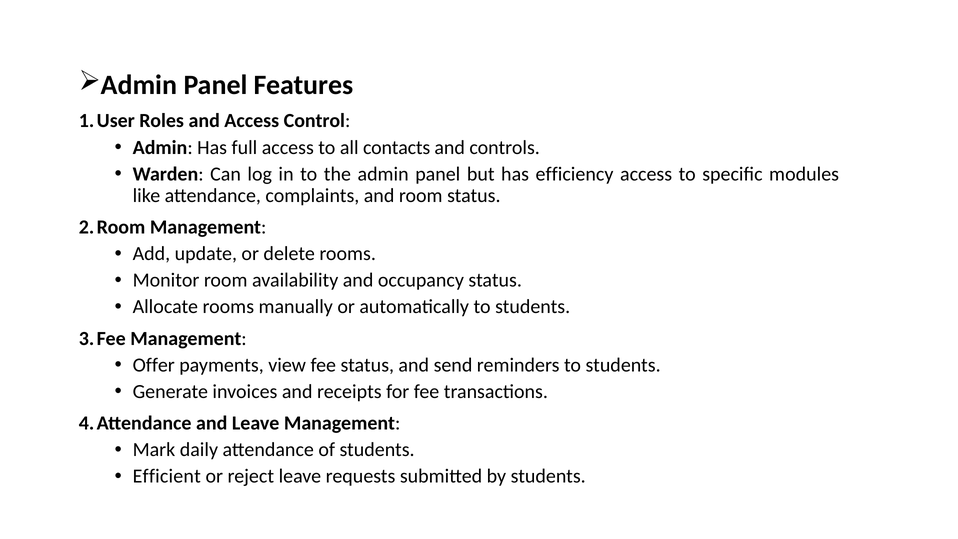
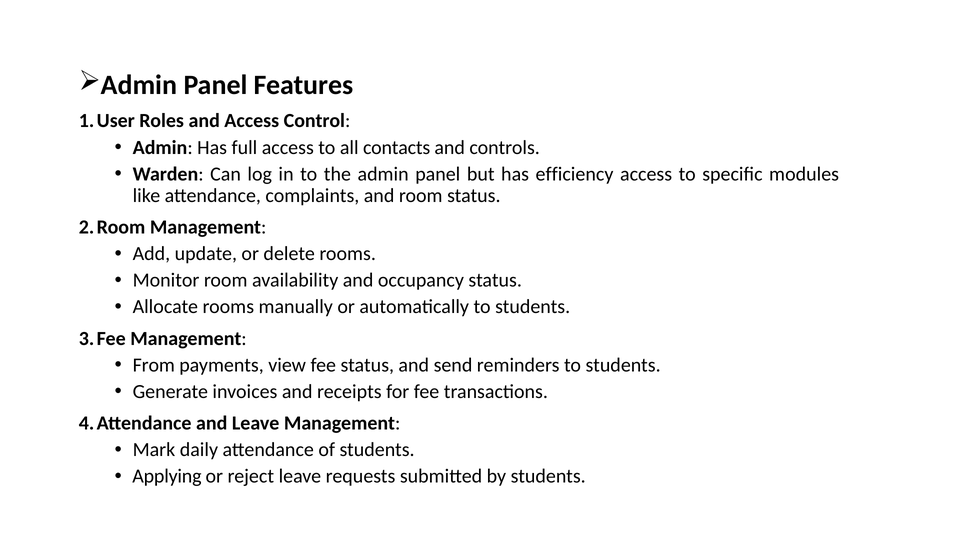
Offer: Offer -> From
Efficient: Efficient -> Applying
